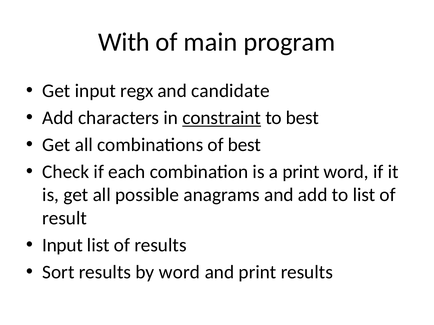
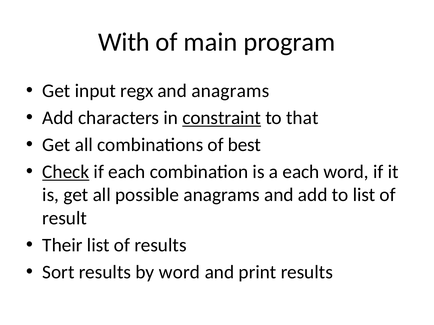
and candidate: candidate -> anagrams
to best: best -> that
Check underline: none -> present
a print: print -> each
Input at (63, 245): Input -> Their
